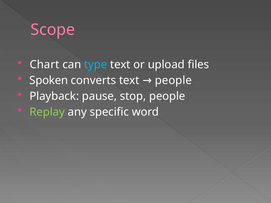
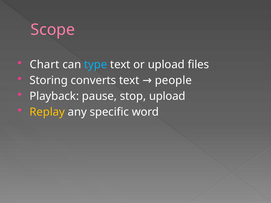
Spoken: Spoken -> Storing
stop people: people -> upload
Replay colour: light green -> yellow
